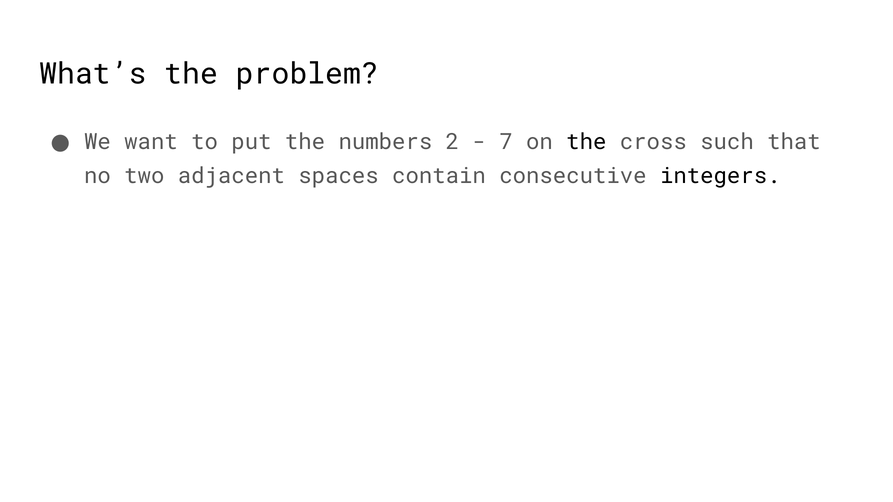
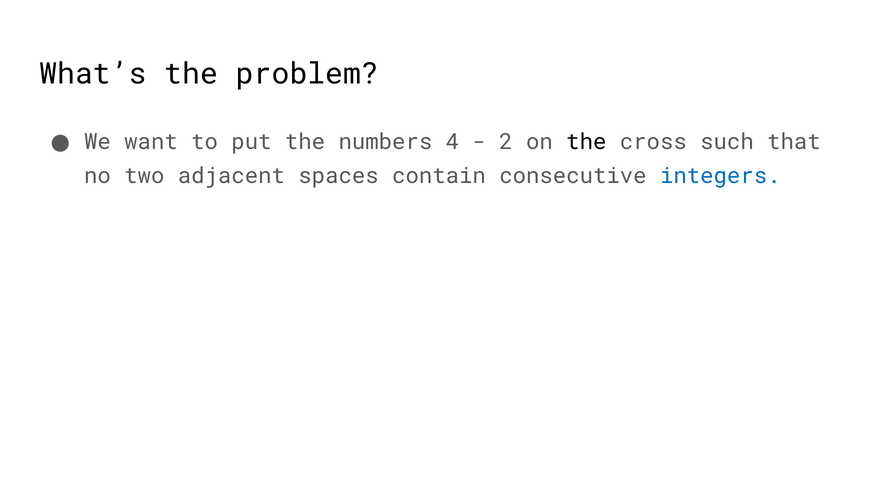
2: 2 -> 4
7: 7 -> 2
integers colour: black -> blue
